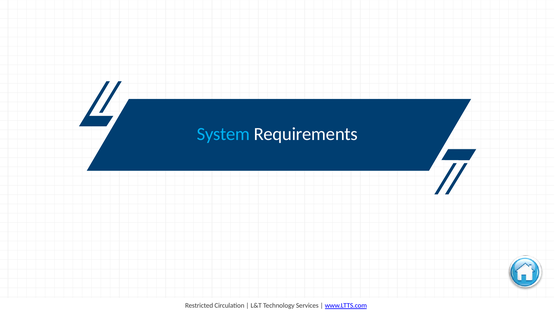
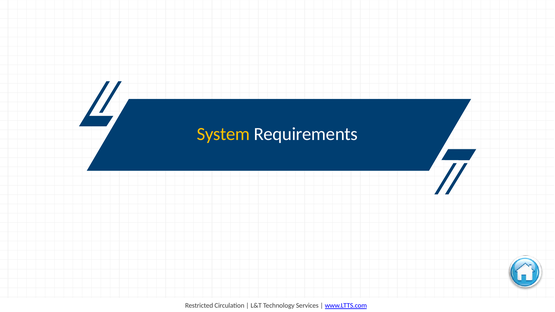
System colour: light blue -> yellow
